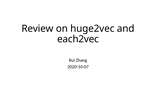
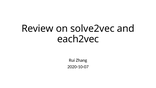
huge2vec: huge2vec -> solve2vec
